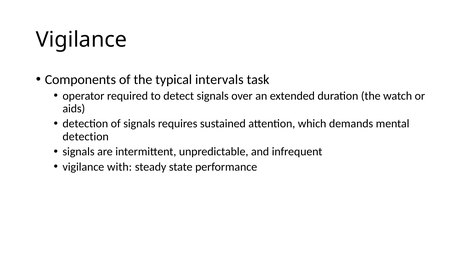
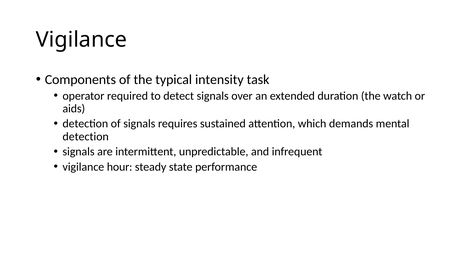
intervals: intervals -> intensity
with: with -> hour
